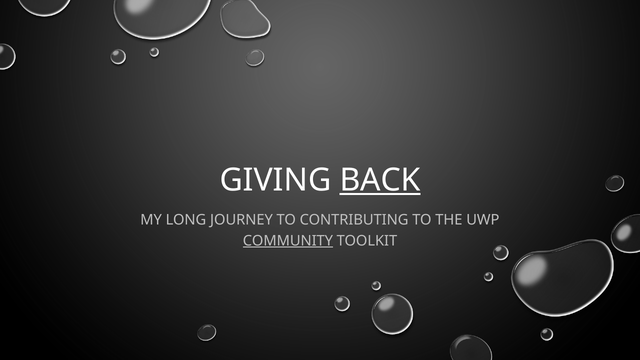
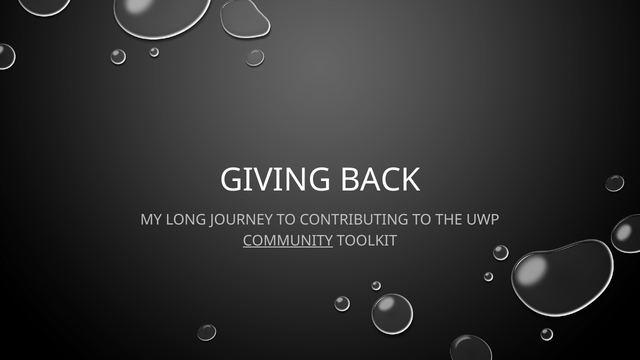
BACK underline: present -> none
